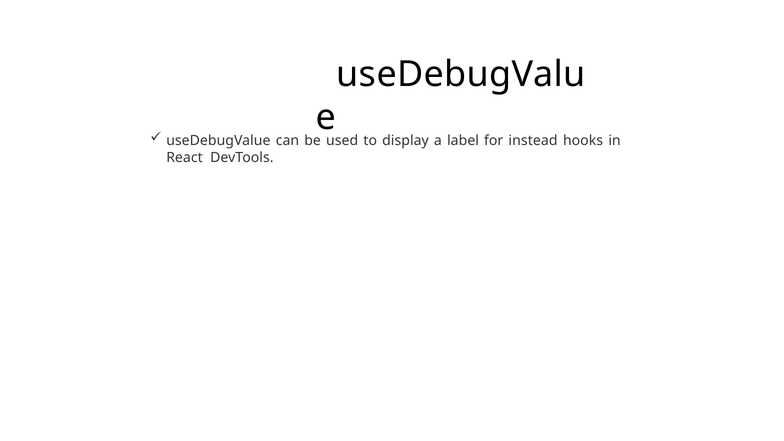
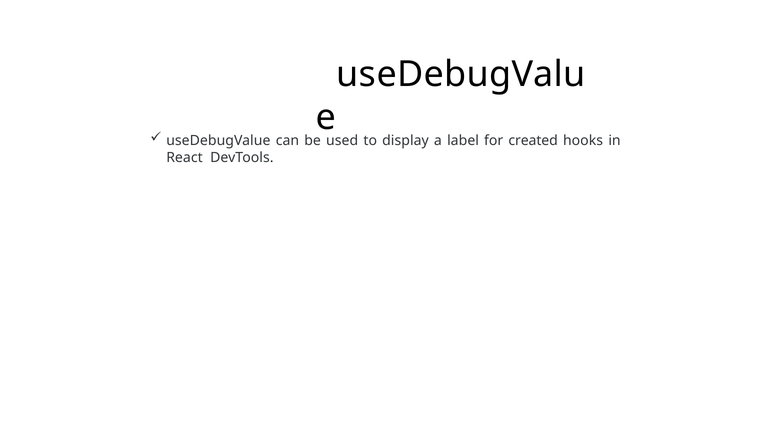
instead: instead -> created
